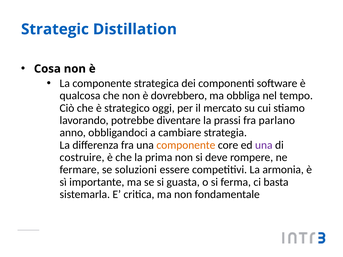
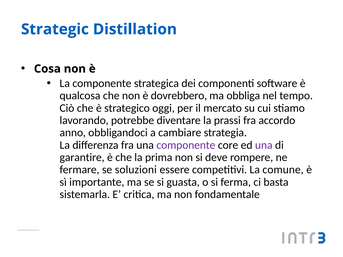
parlano: parlano -> accordo
componente at (186, 145) colour: orange -> purple
costruire: costruire -> garantire
armonia: armonia -> comune
